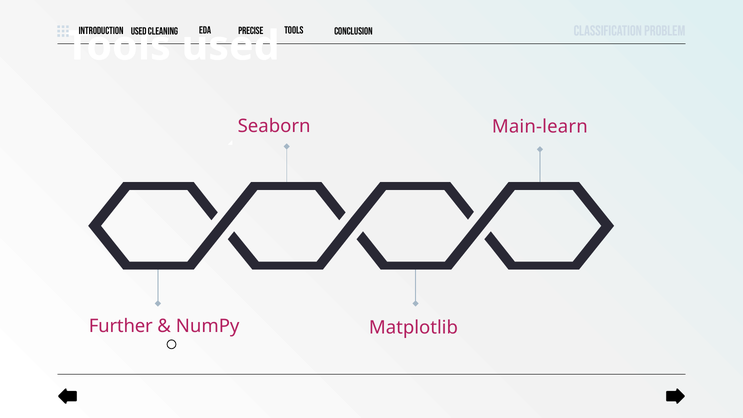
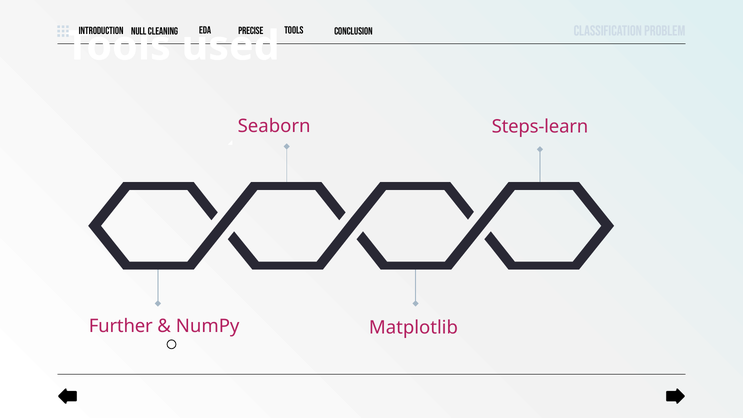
Introduction Used: Used -> Null
Main-learn: Main-learn -> Steps-learn
